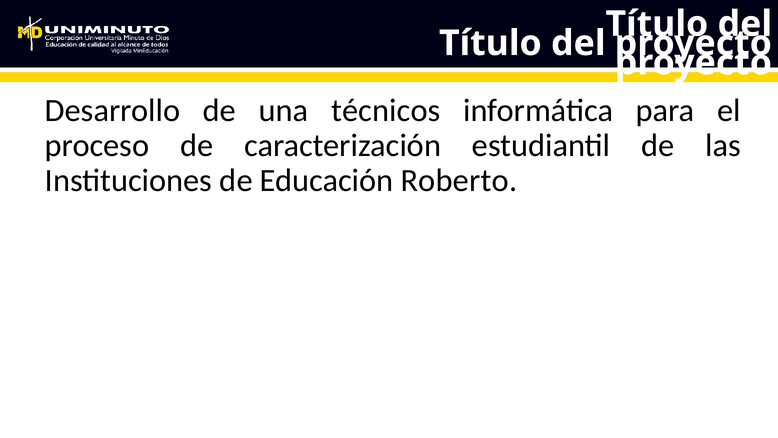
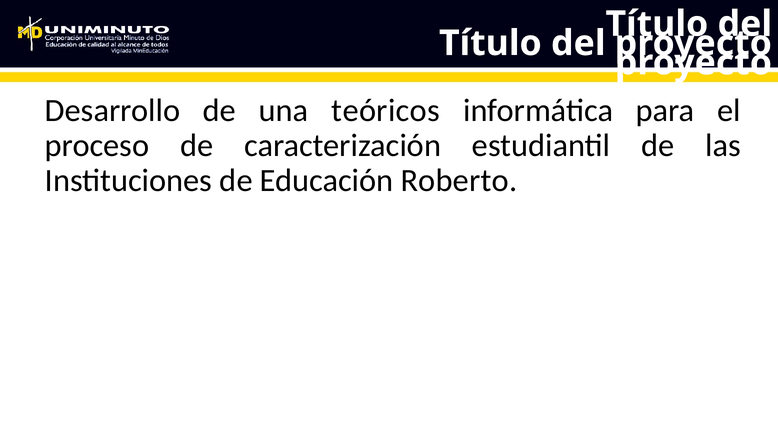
técnicos: técnicos -> teóricos
